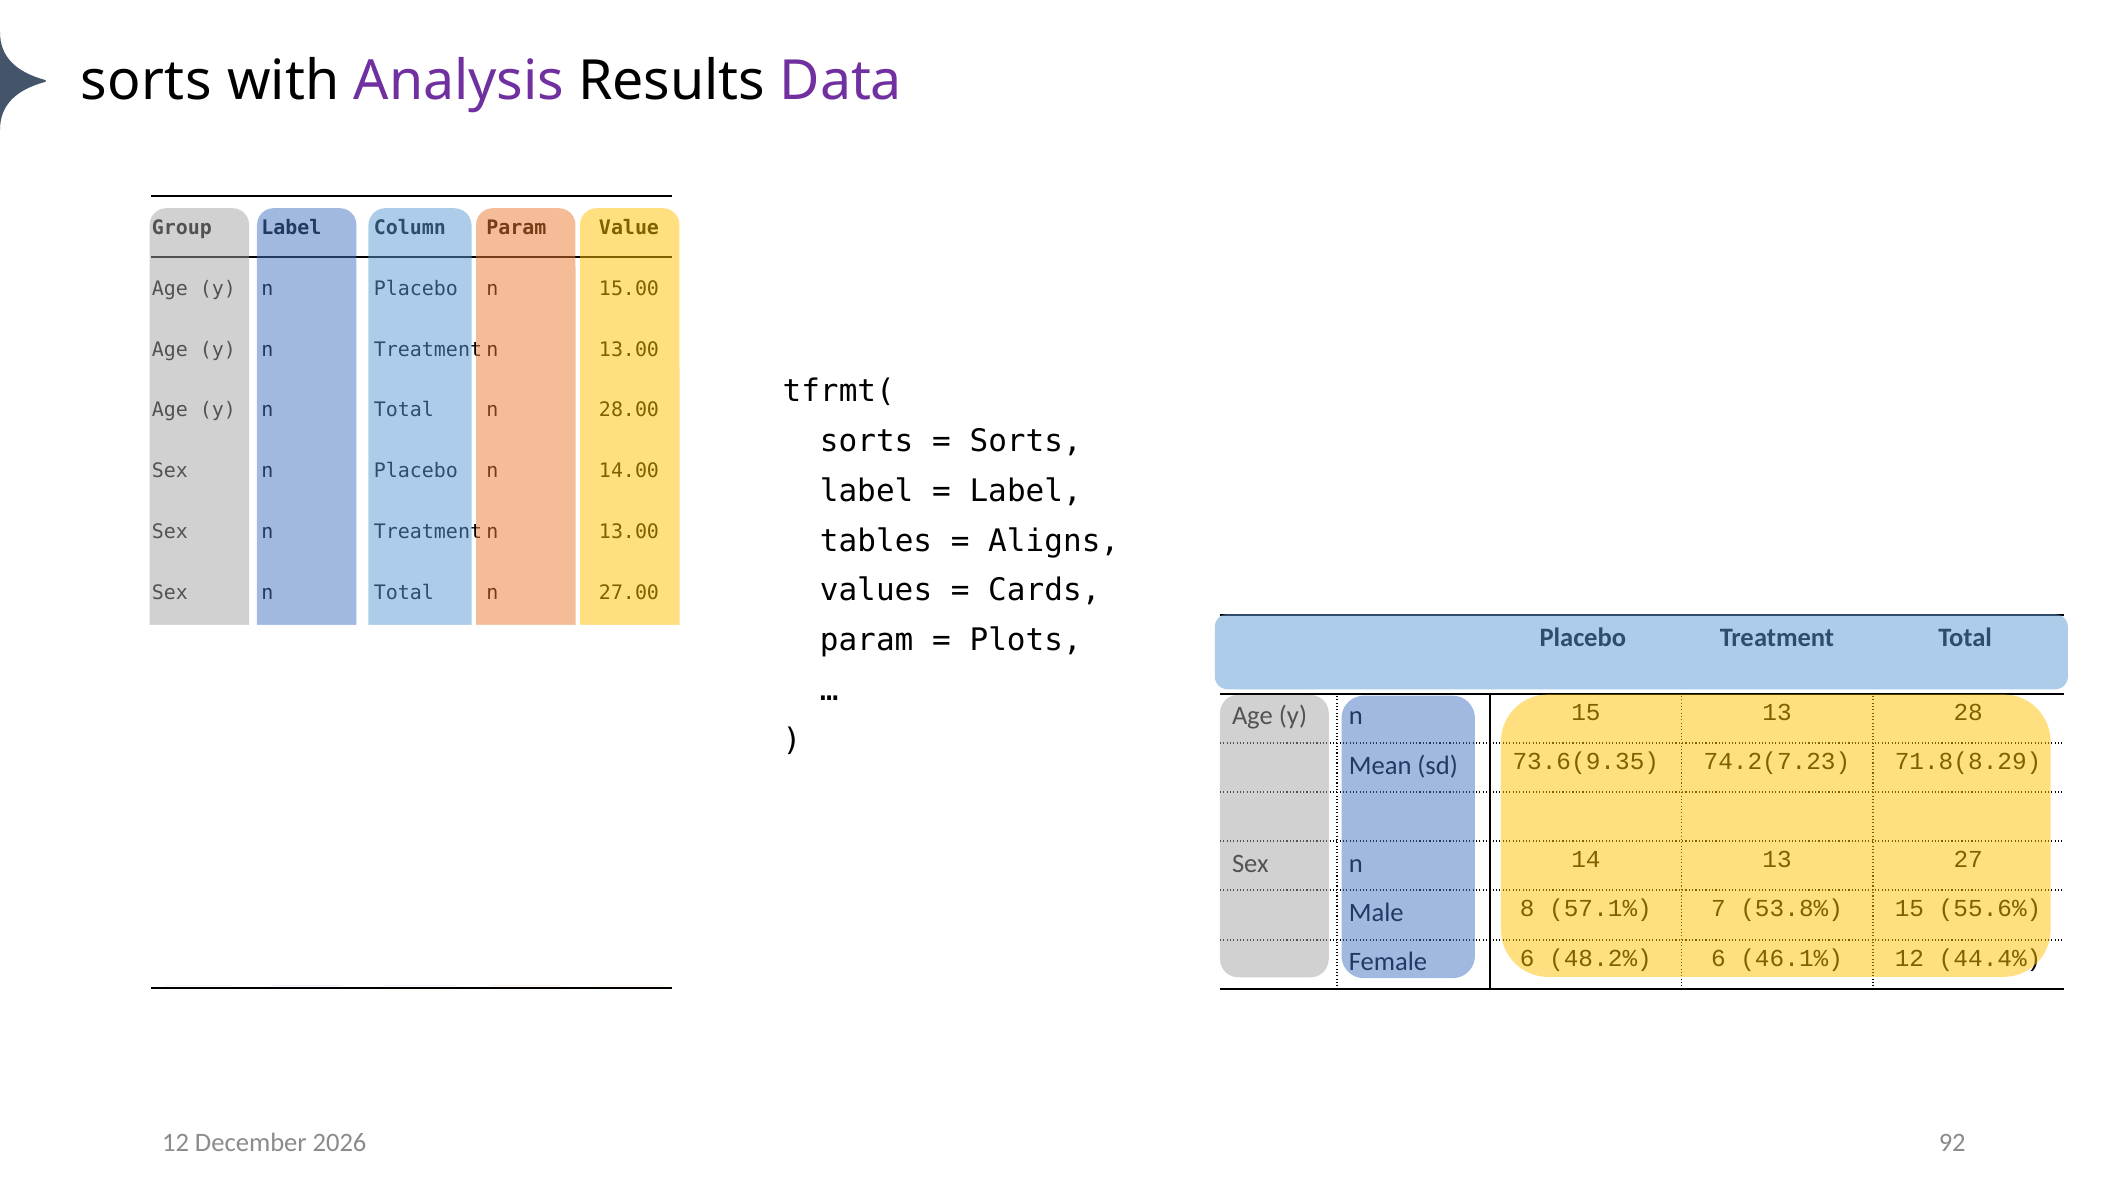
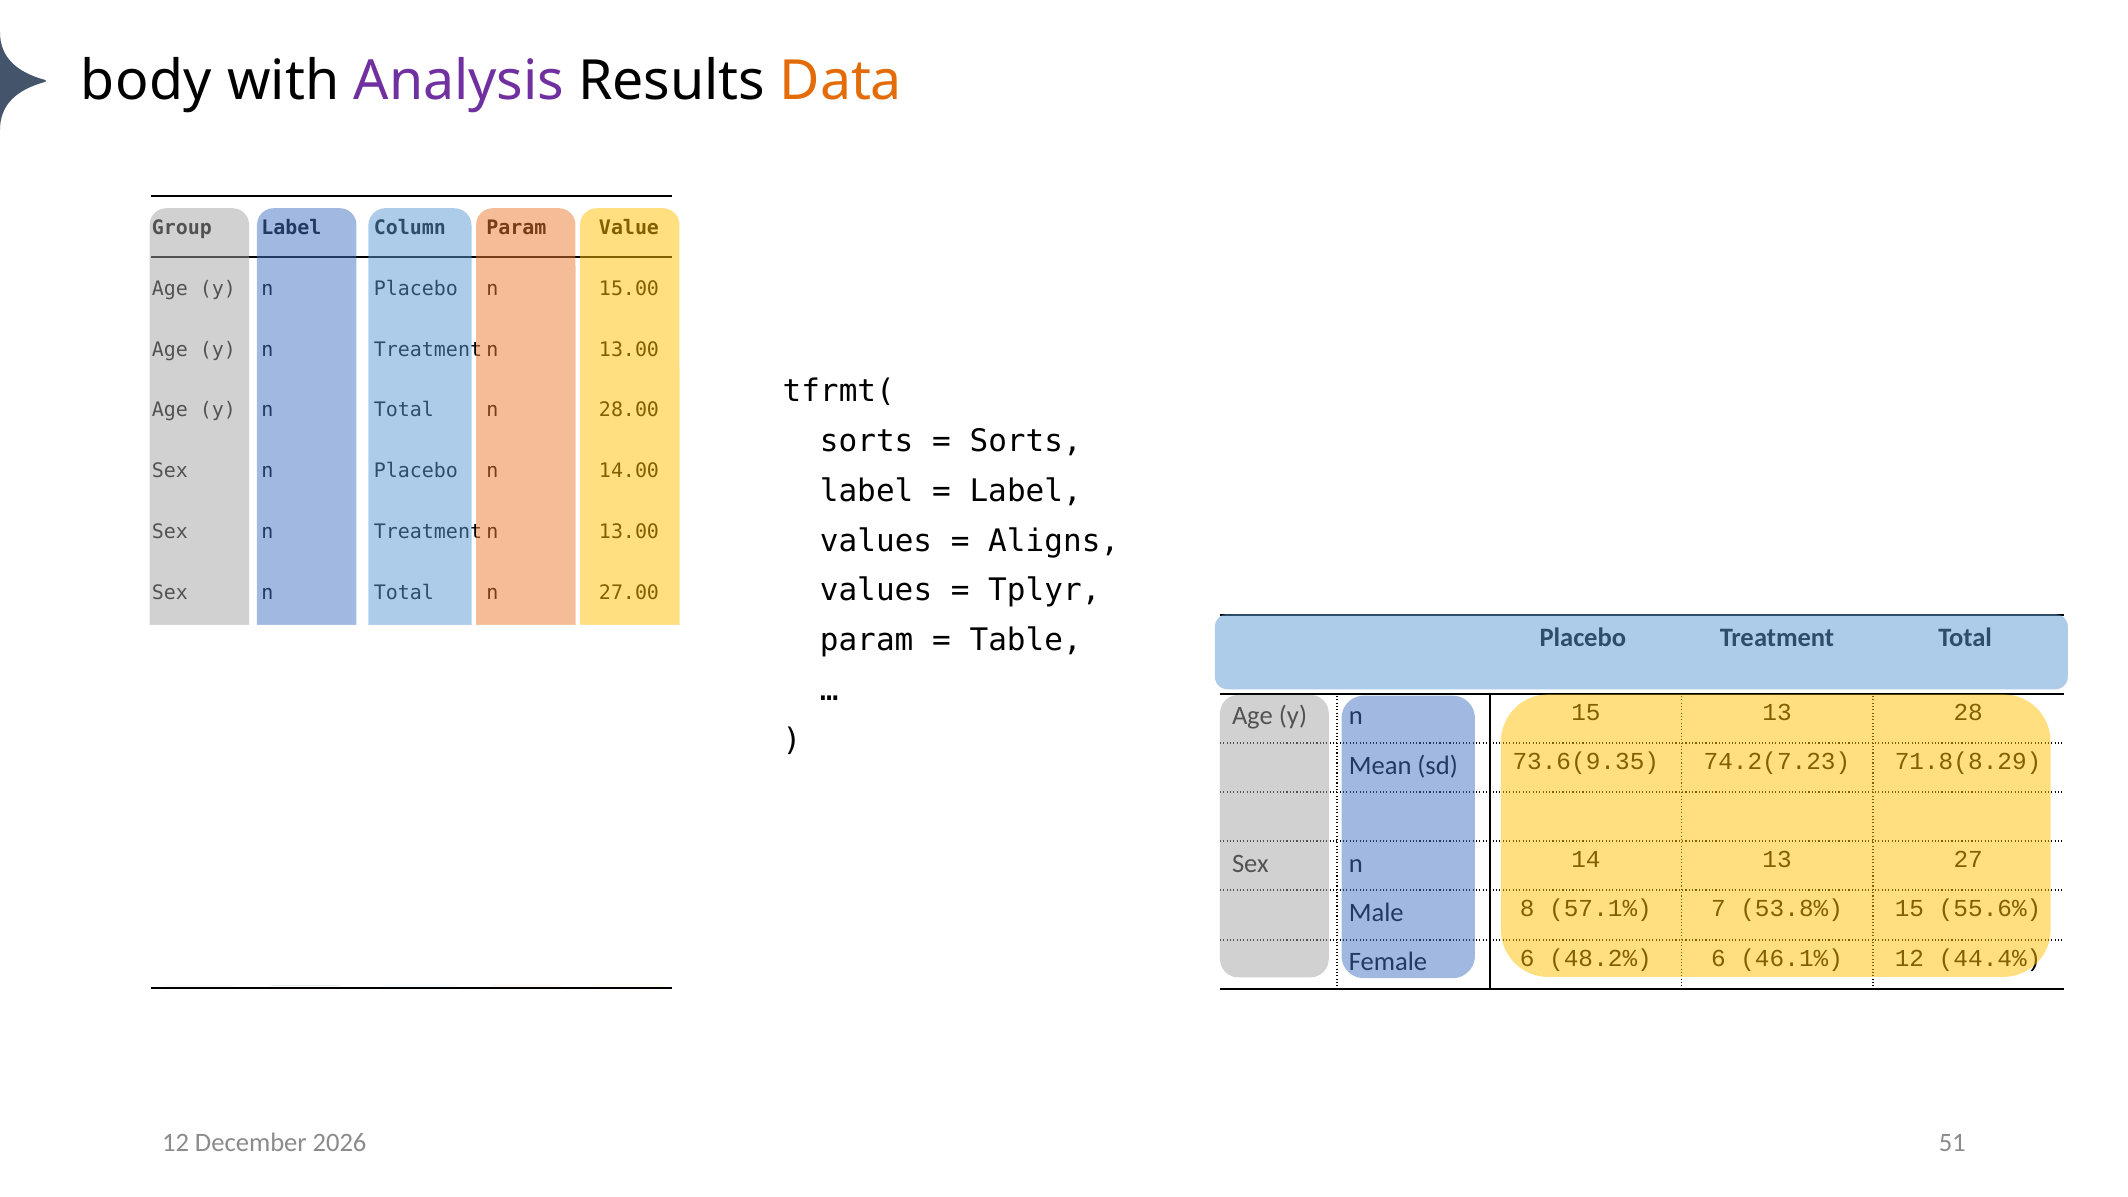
sorts at (146, 81): sorts -> body
Data colour: purple -> orange
tables at (876, 541): tables -> values
Cards: Cards -> Tplyr
Plots: Plots -> Table
92: 92 -> 51
